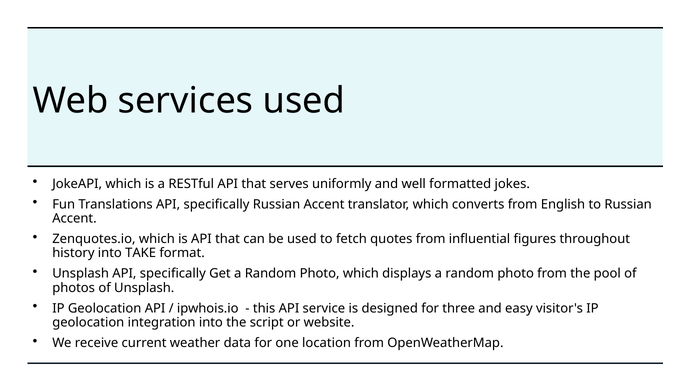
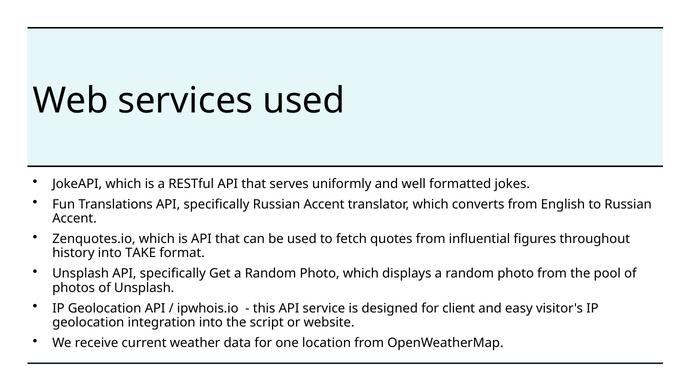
three: three -> client
